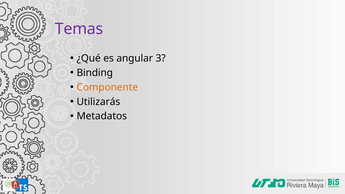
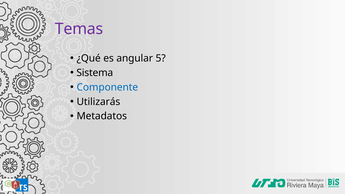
3: 3 -> 5
Binding: Binding -> Sistema
Componente colour: orange -> blue
